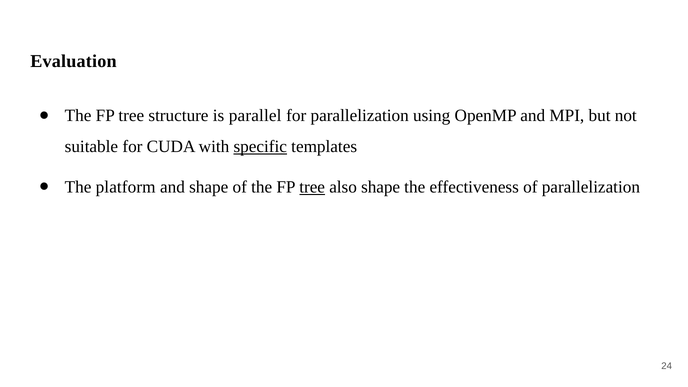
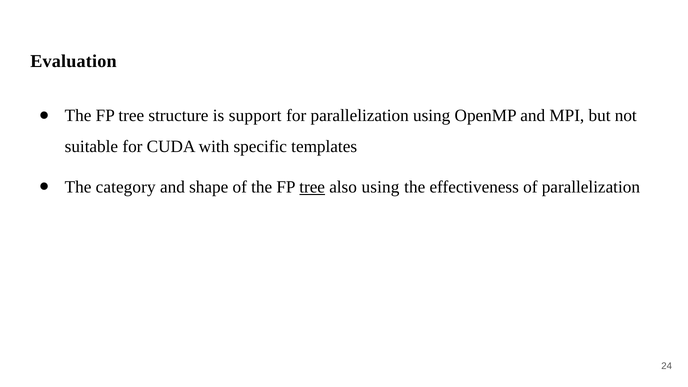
parallel: parallel -> support
specific underline: present -> none
platform: platform -> category
also shape: shape -> using
